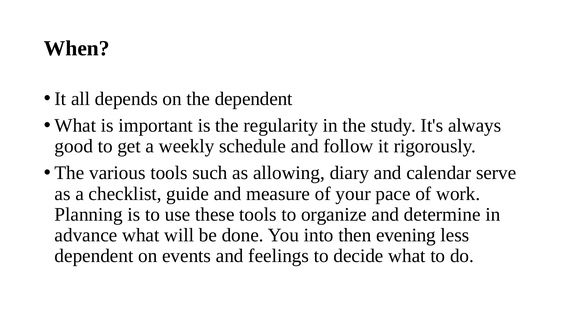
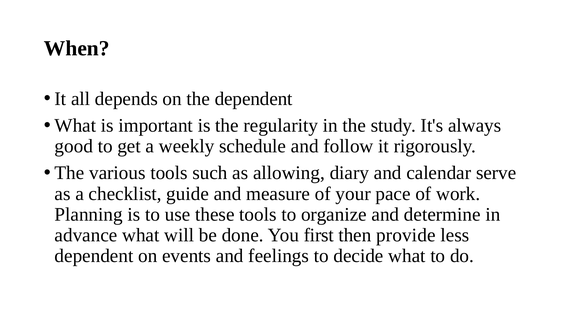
into: into -> first
evening: evening -> provide
